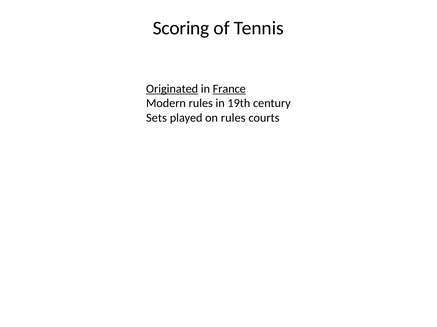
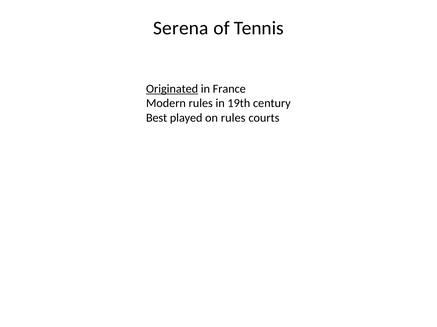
Scoring: Scoring -> Serena
France underline: present -> none
Sets: Sets -> Best
